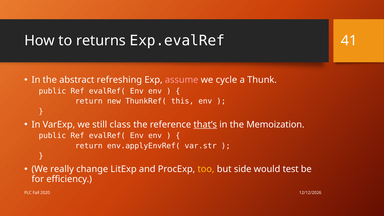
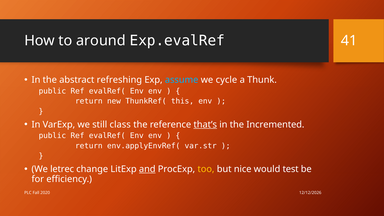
returns: returns -> around
assume colour: pink -> light blue
Memoization: Memoization -> Incremented
really: really -> letrec
and underline: none -> present
side: side -> nice
